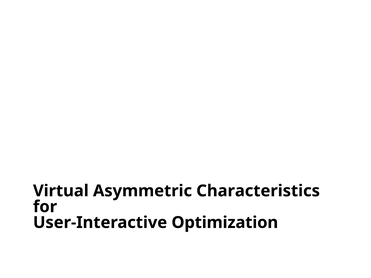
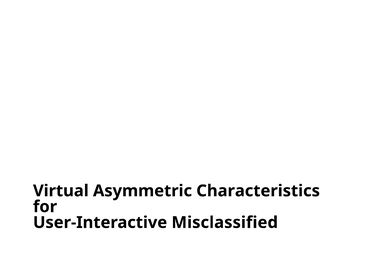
Optimization: Optimization -> Misclassified
